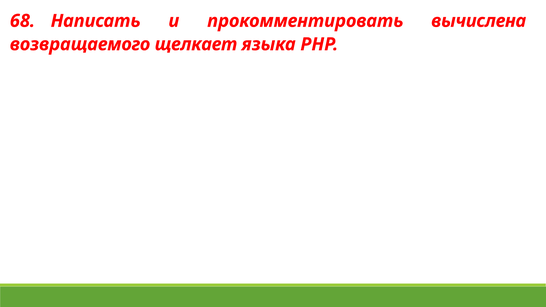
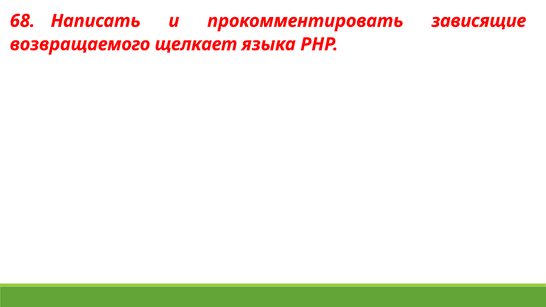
вычислена: вычислена -> зависящие
